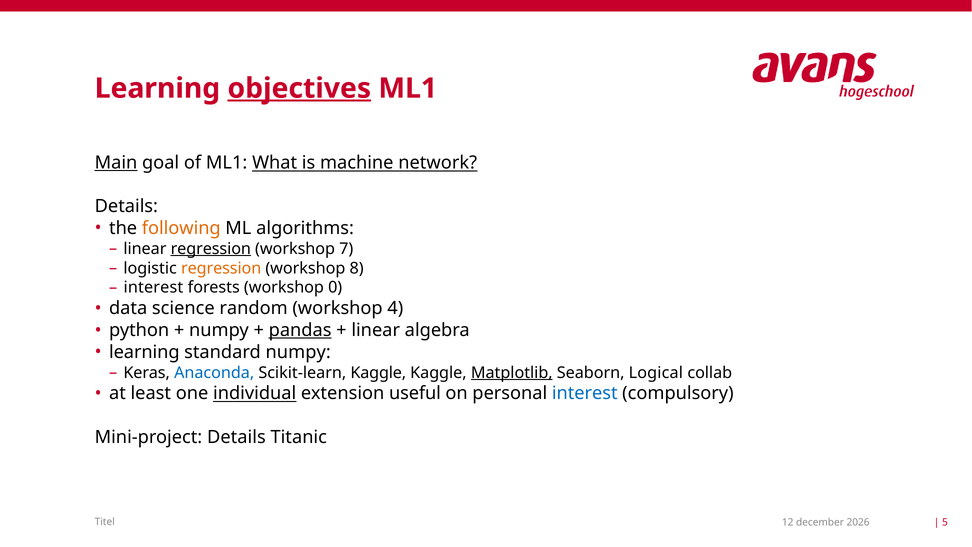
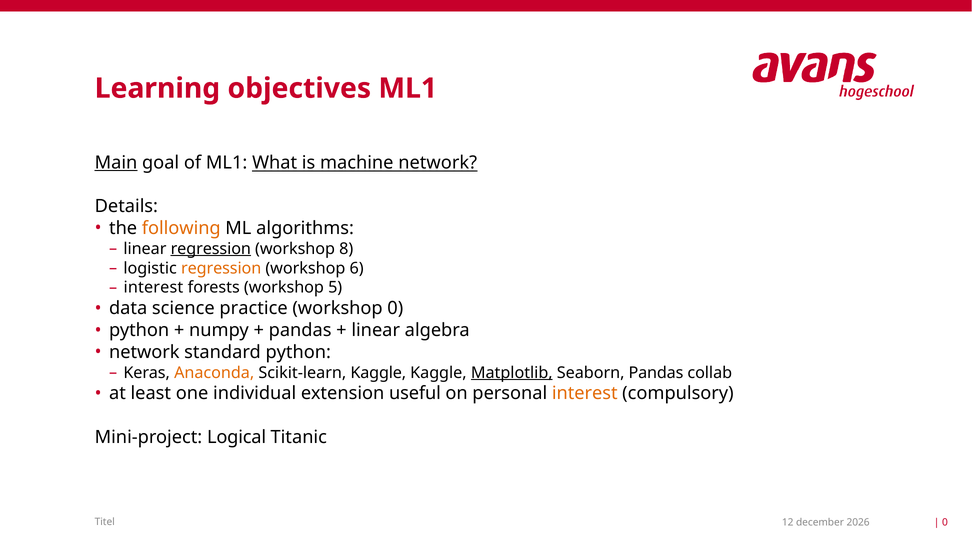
objectives underline: present -> none
7: 7 -> 8
8: 8 -> 6
0: 0 -> 5
random: random -> practice
workshop 4: 4 -> 0
pandas at (300, 330) underline: present -> none
learning at (144, 352): learning -> network
standard numpy: numpy -> python
Anaconda colour: blue -> orange
Seaborn Logical: Logical -> Pandas
individual underline: present -> none
interest at (585, 393) colour: blue -> orange
Mini-project Details: Details -> Logical
5 at (945, 522): 5 -> 0
